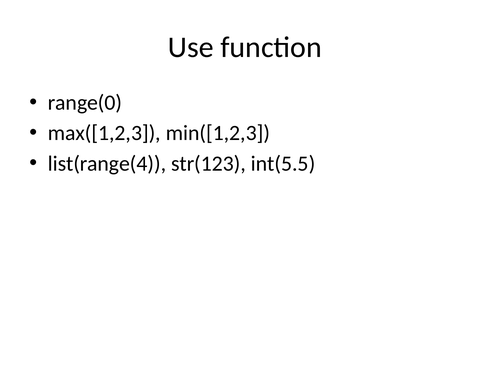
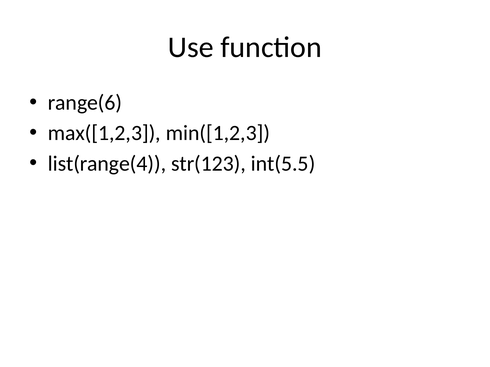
range(0: range(0 -> range(6
